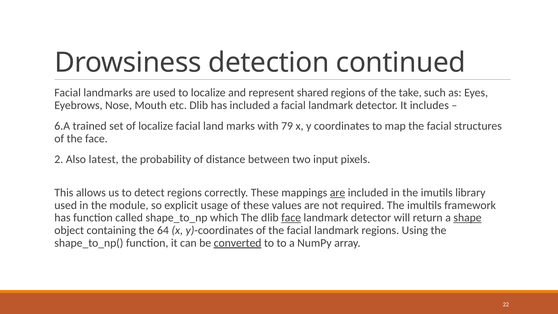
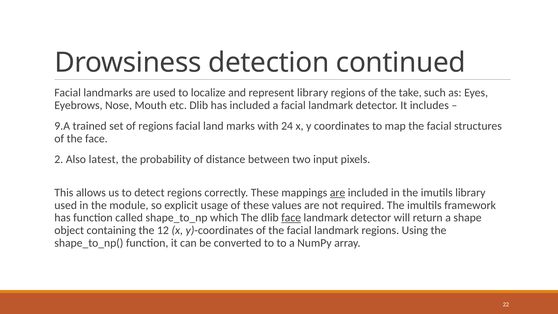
represent shared: shared -> library
6.A: 6.A -> 9.A
of localize: localize -> regions
79: 79 -> 24
shape underline: present -> none
64: 64 -> 12
converted underline: present -> none
